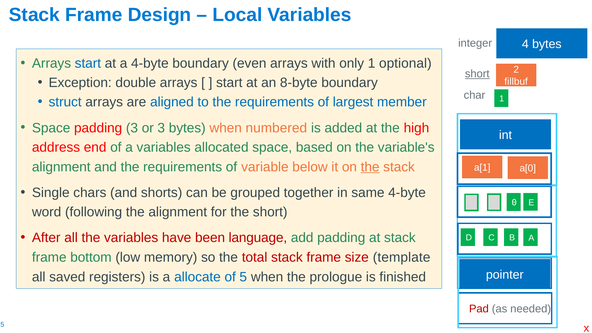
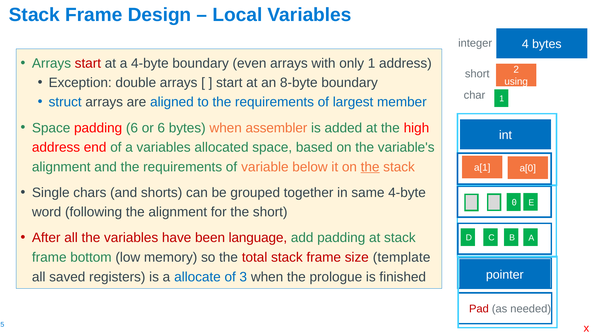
start at (88, 63) colour: blue -> red
1 optional: optional -> address
short at (477, 74) underline: present -> none
fillbuf: fillbuf -> using
padding 3: 3 -> 6
or 3: 3 -> 6
numbered: numbered -> assembler
5: 5 -> 3
